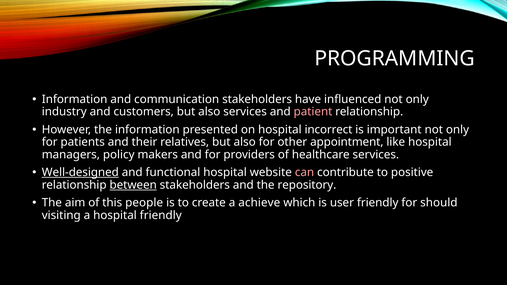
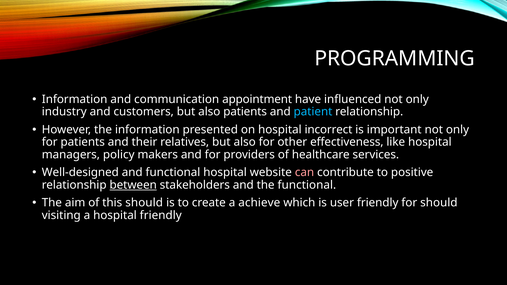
communication stakeholders: stakeholders -> appointment
also services: services -> patients
patient colour: pink -> light blue
appointment: appointment -> effectiveness
Well-designed underline: present -> none
the repository: repository -> functional
this people: people -> should
